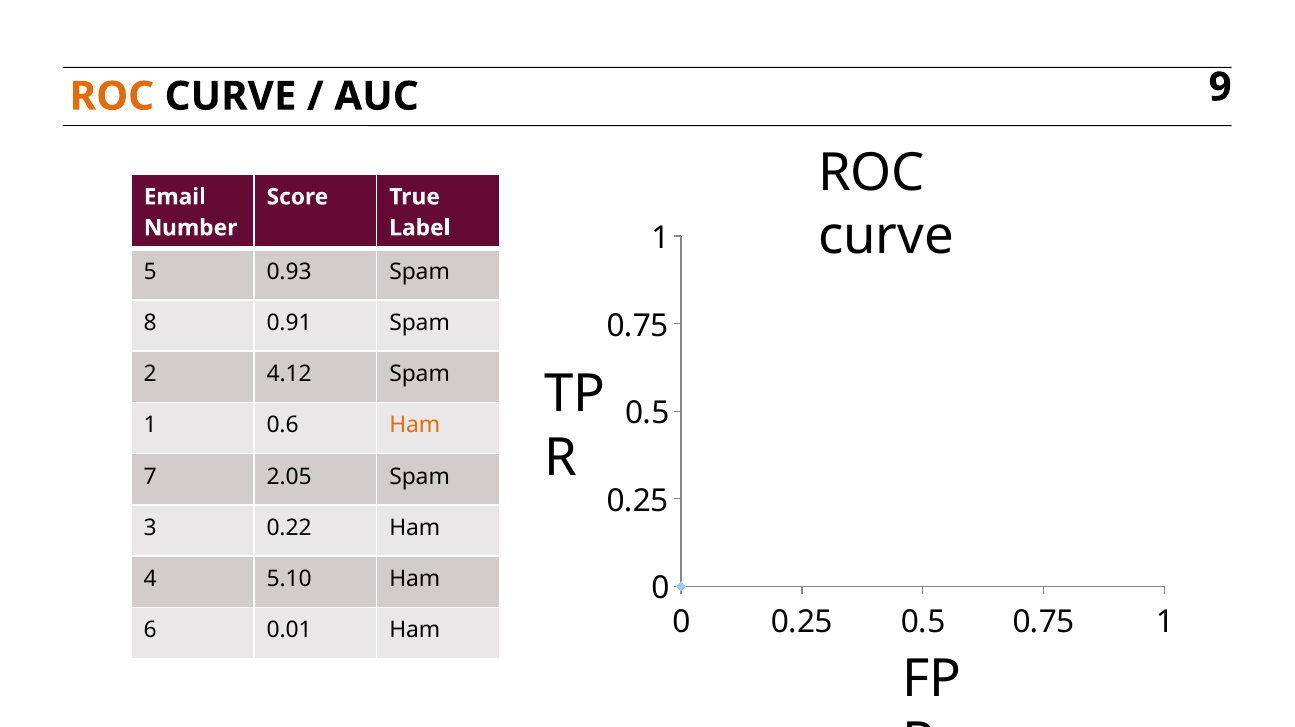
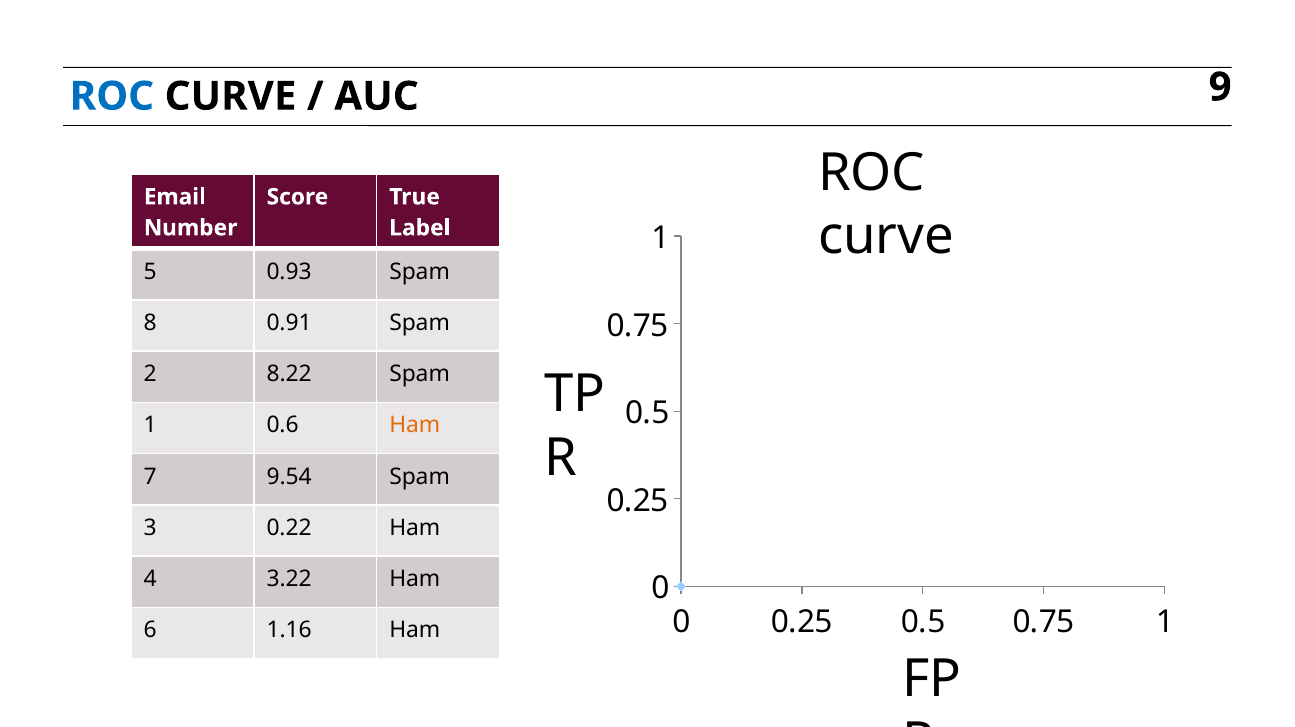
ROC at (112, 96) colour: orange -> blue
4.12: 4.12 -> 8.22
2.05: 2.05 -> 9.54
5.10: 5.10 -> 3.22
0.01: 0.01 -> 1.16
